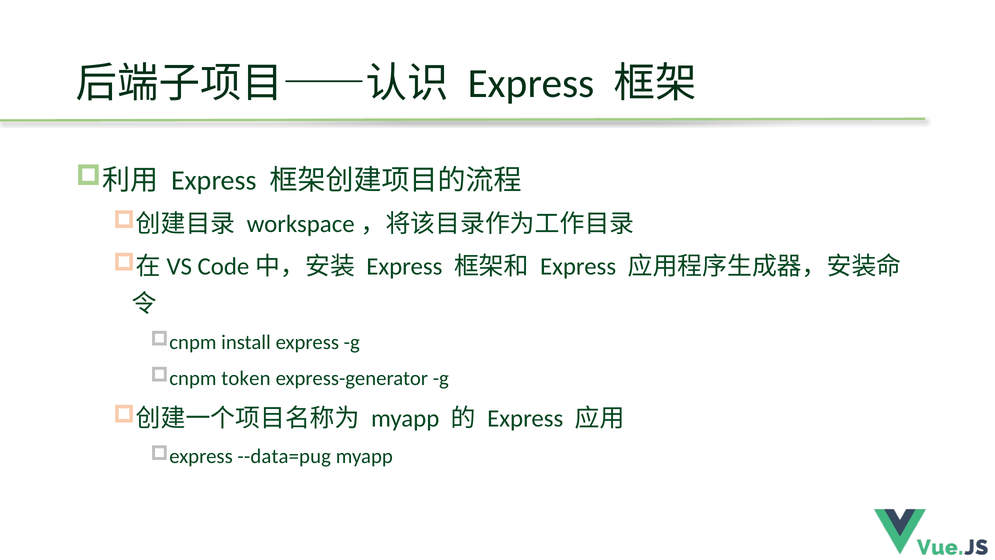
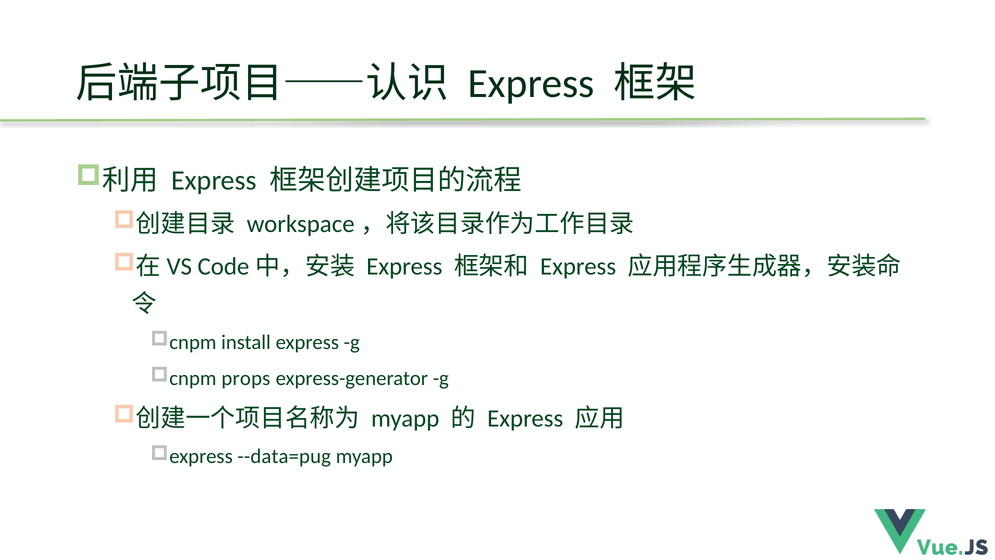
token: token -> props
